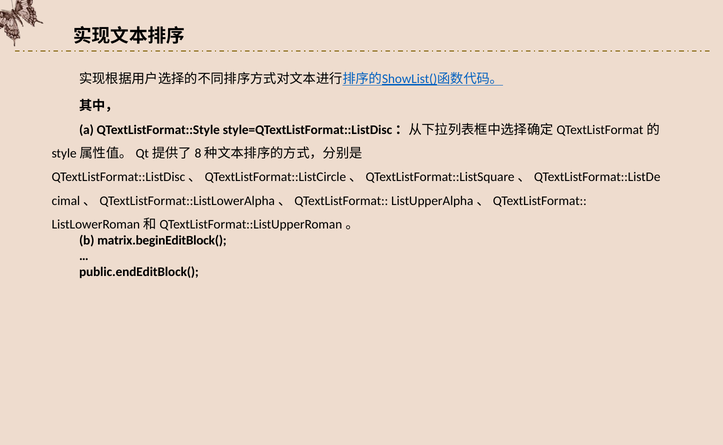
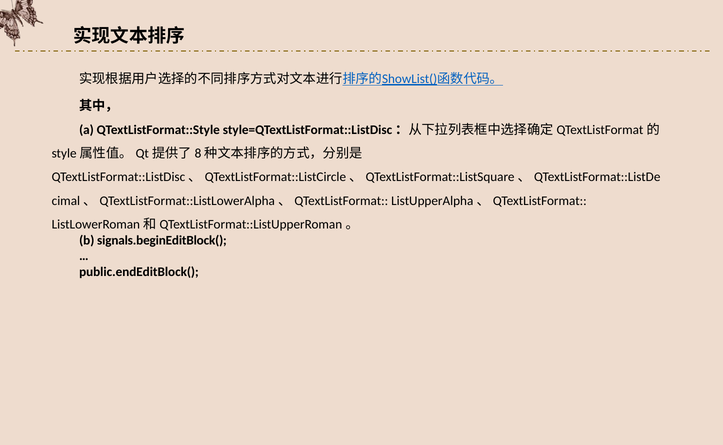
matrix.beginEditBlock(: matrix.beginEditBlock( -> signals.beginEditBlock(
